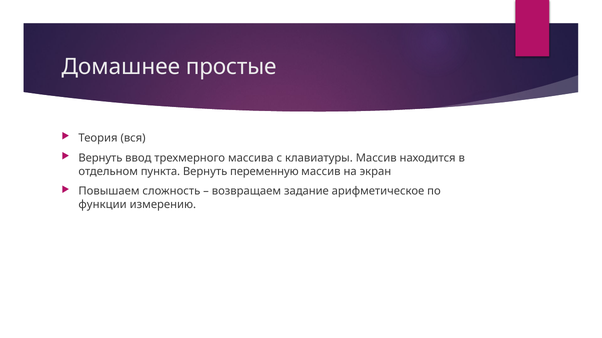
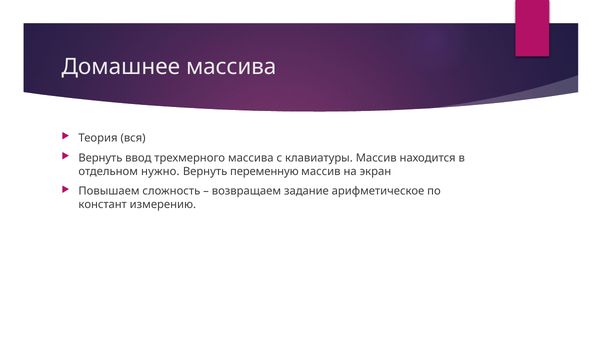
Домашнее простые: простые -> массива
пункта: пункта -> нужно
функции: функции -> констант
